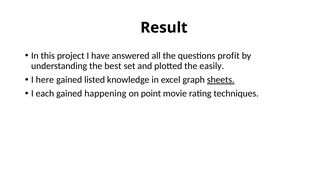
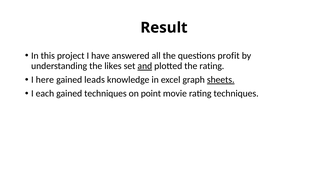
best: best -> likes
and underline: none -> present
the easily: easily -> rating
listed: listed -> leads
gained happening: happening -> techniques
